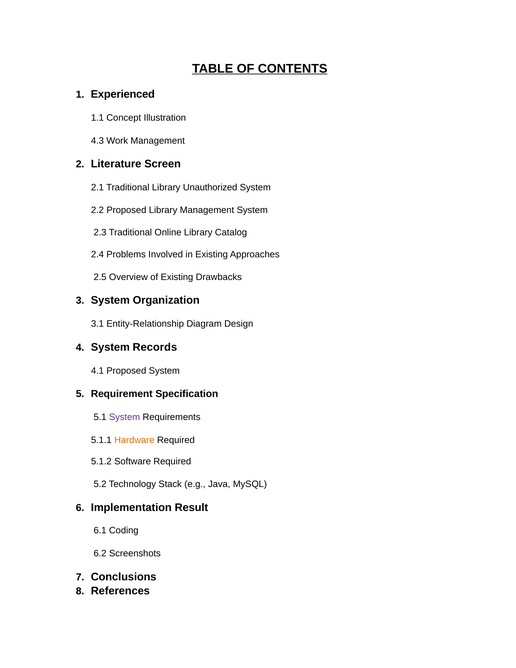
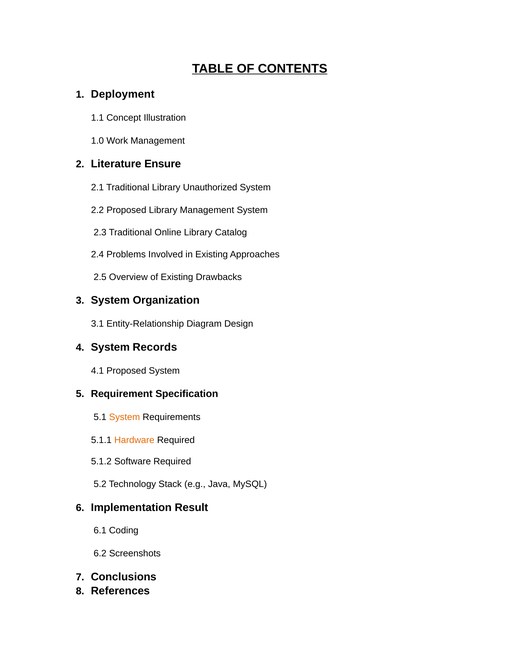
Experienced: Experienced -> Deployment
4.3: 4.3 -> 1.0
Screen: Screen -> Ensure
System at (125, 417) colour: purple -> orange
